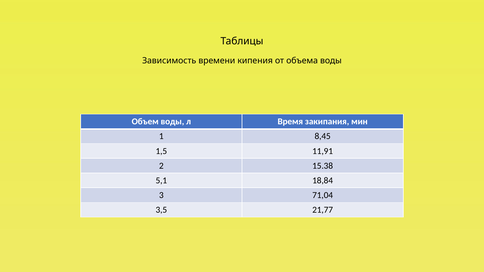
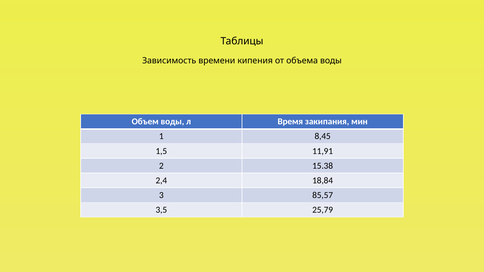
5,1: 5,1 -> 2,4
71,04: 71,04 -> 85,57
21,77: 21,77 -> 25,79
